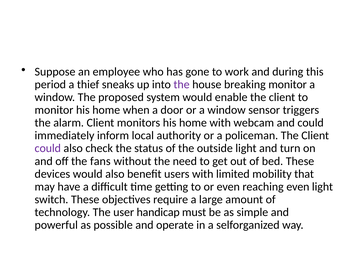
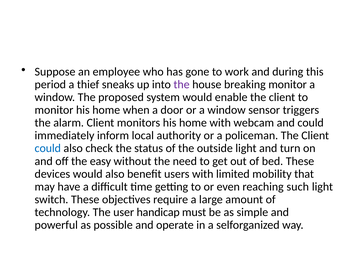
could at (48, 148) colour: purple -> blue
fans: fans -> easy
reaching even: even -> such
